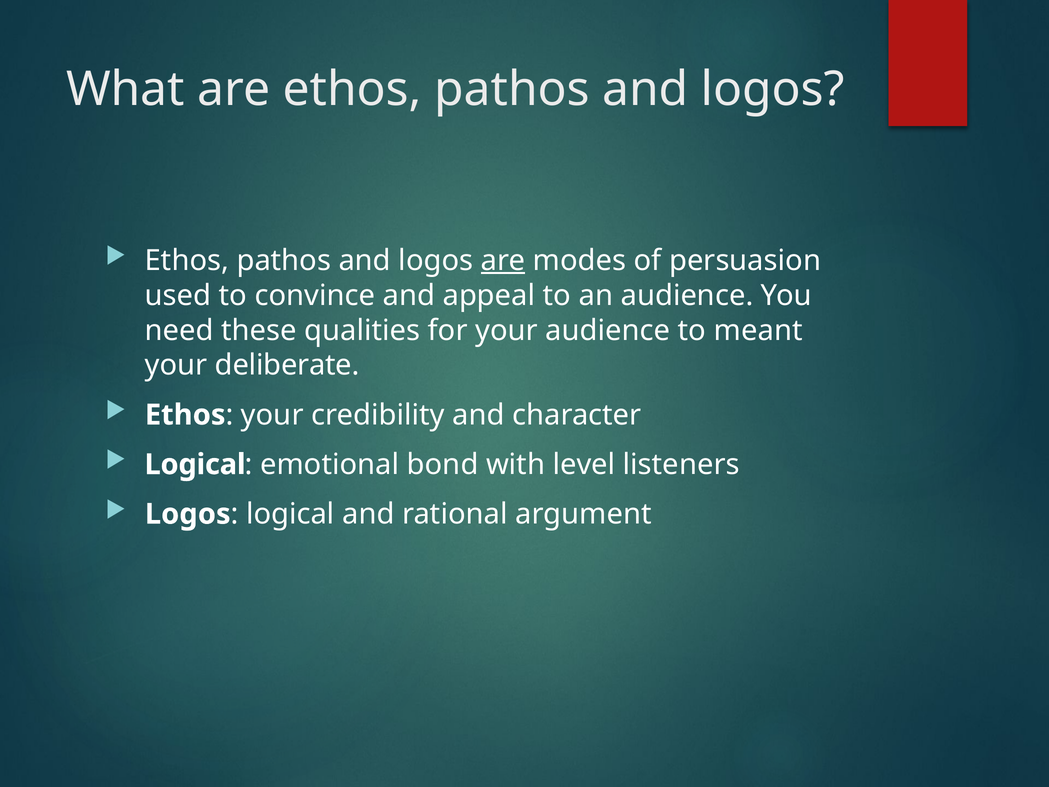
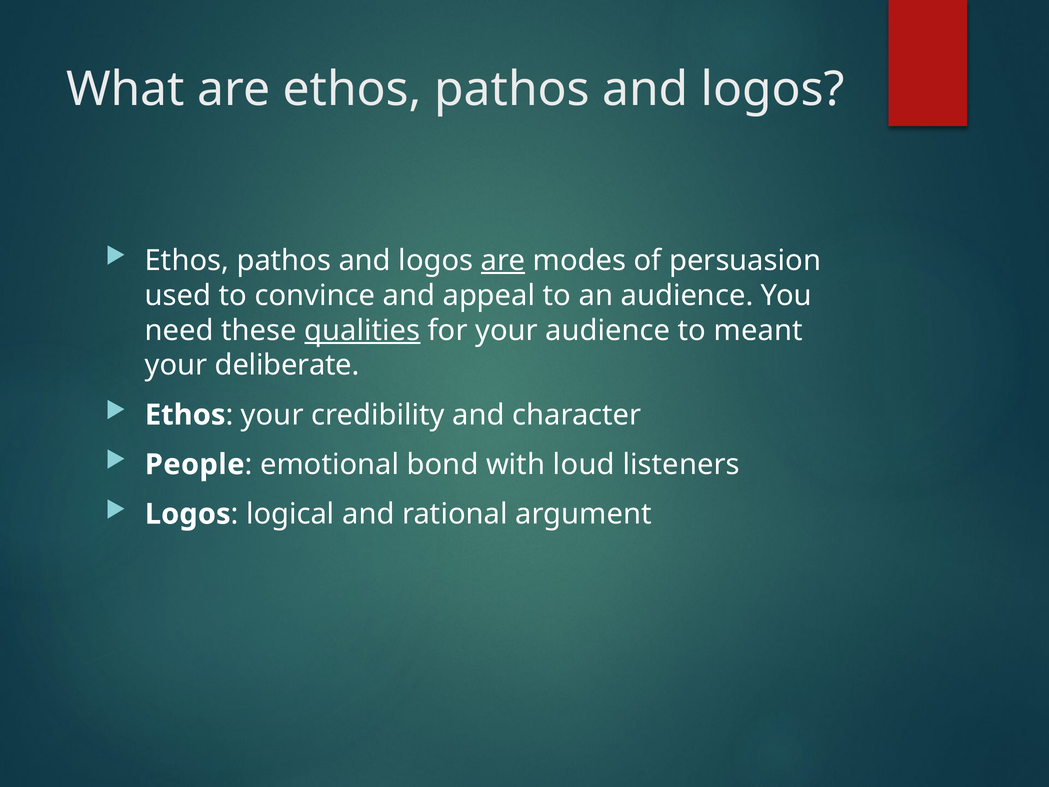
qualities underline: none -> present
Logical at (195, 464): Logical -> People
level: level -> loud
